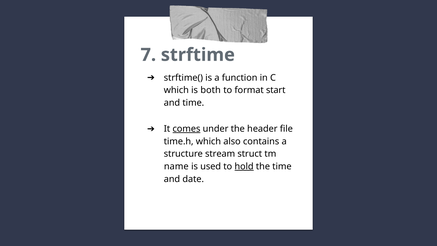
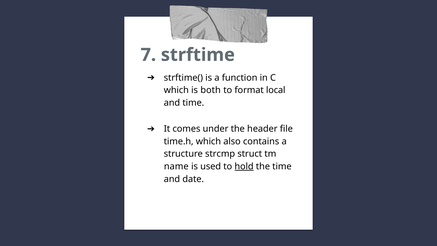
start: start -> local
comes underline: present -> none
stream: stream -> strcmp
